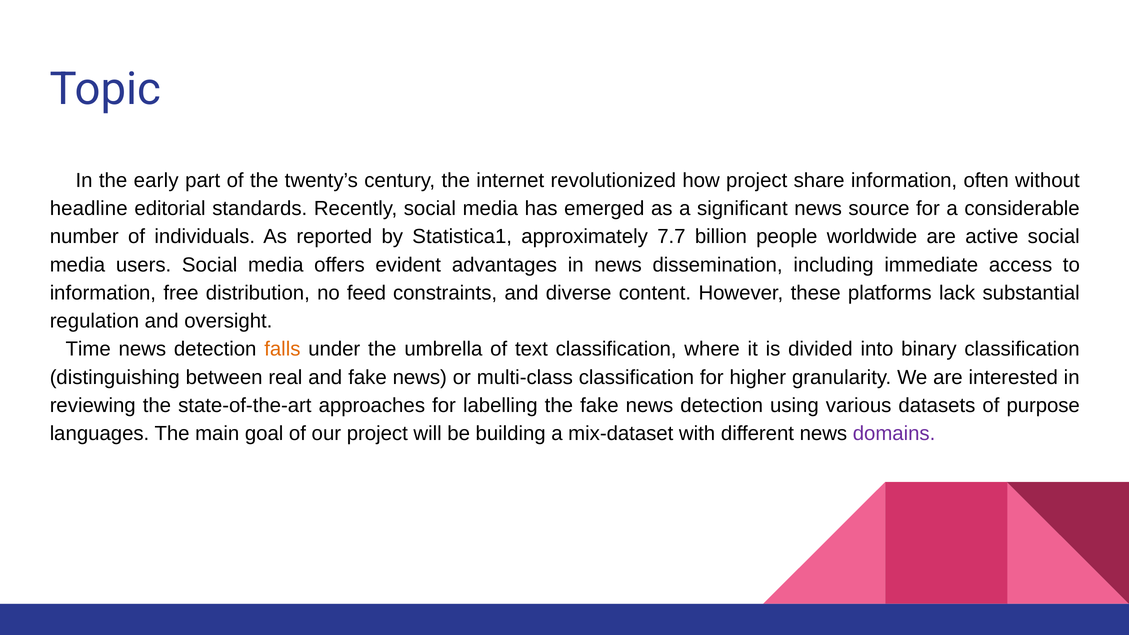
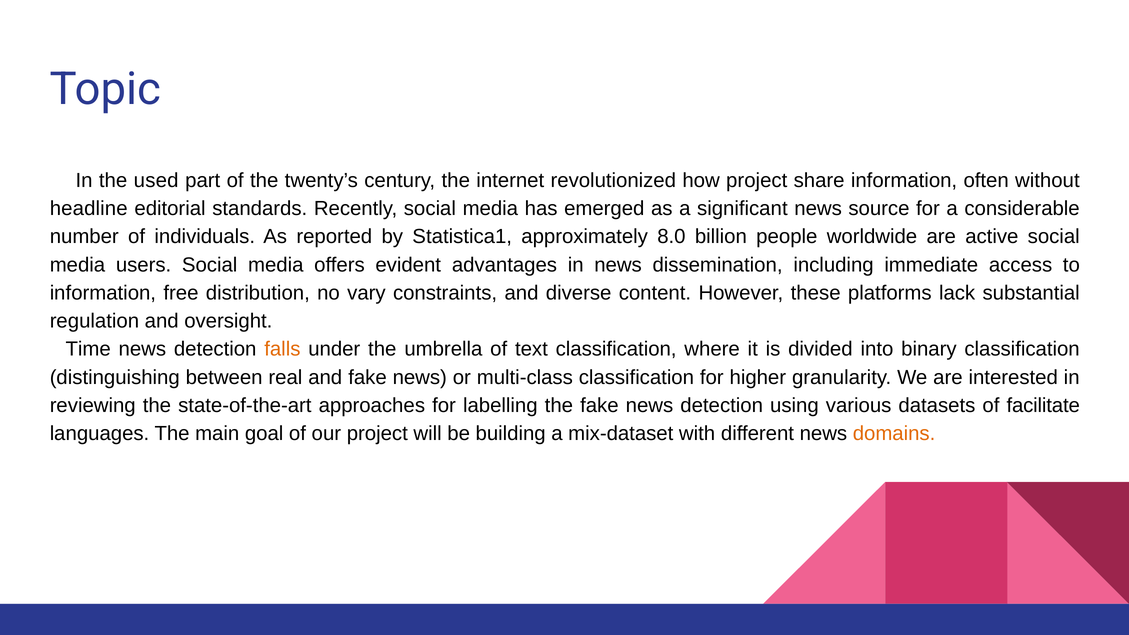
early: early -> used
7.7: 7.7 -> 8.0
feed: feed -> vary
purpose: purpose -> facilitate
domains colour: purple -> orange
